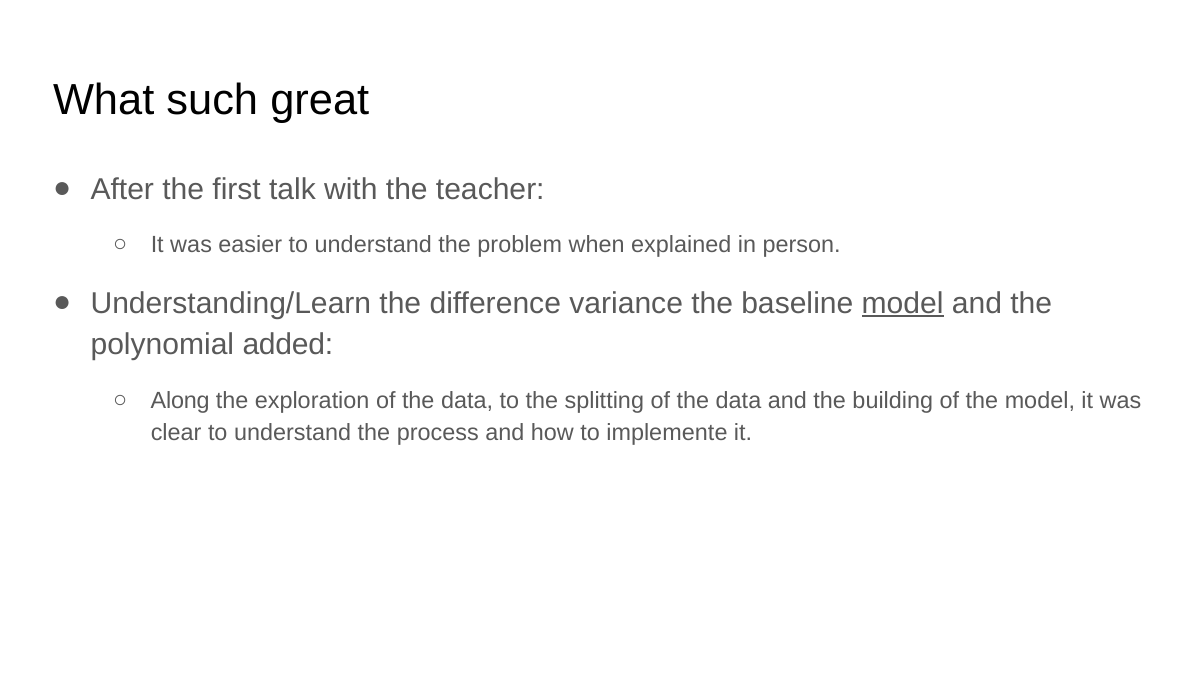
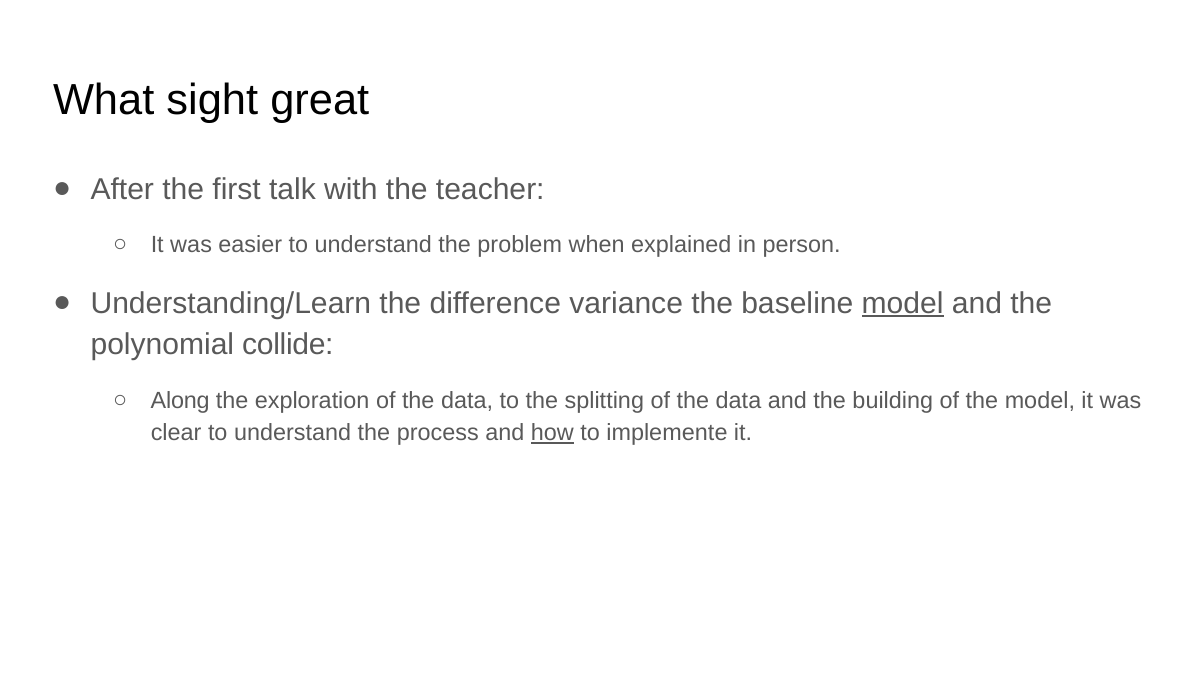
such: such -> sight
added: added -> collide
how underline: none -> present
